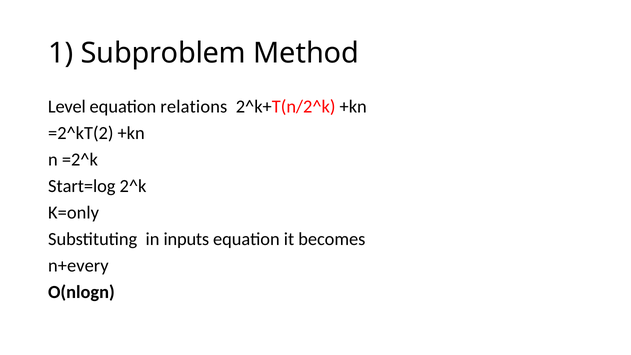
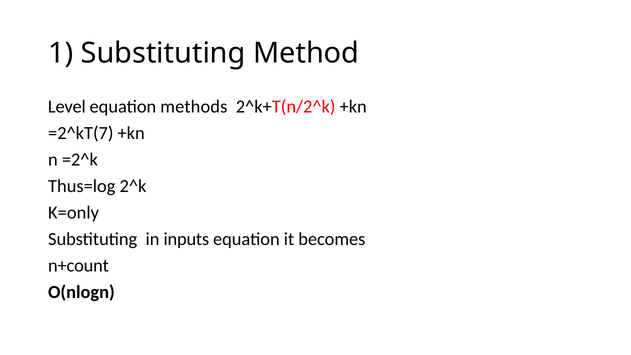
1 Subproblem: Subproblem -> Substituting
relations: relations -> methods
=2^kT(2: =2^kT(2 -> =2^kT(7
Start=log: Start=log -> Thus=log
n+every: n+every -> n+count
